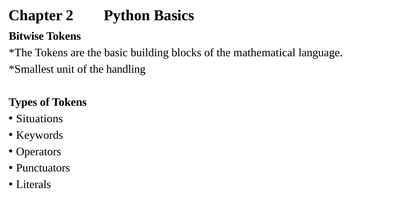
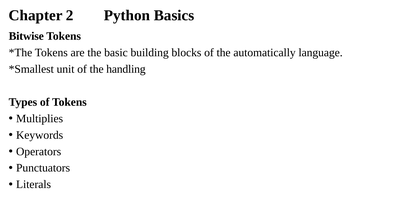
mathematical: mathematical -> automatically
Situations: Situations -> Multiplies
